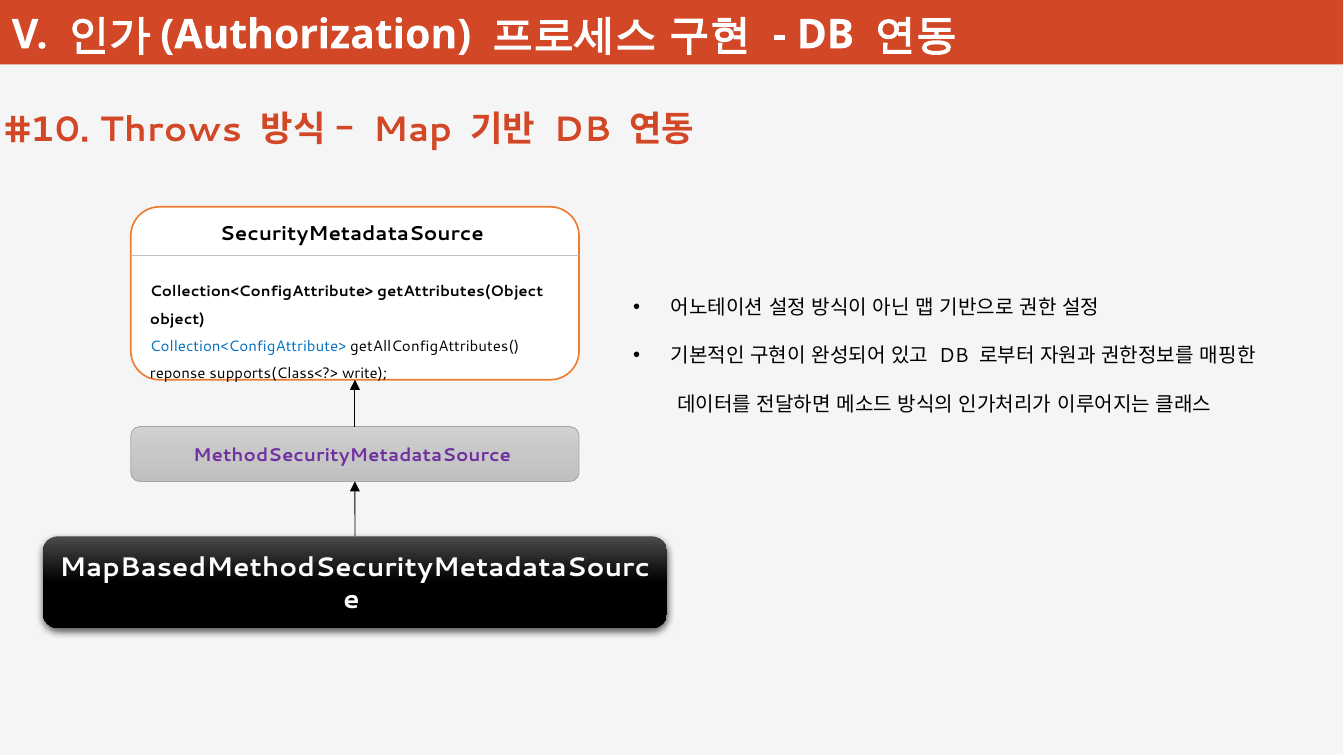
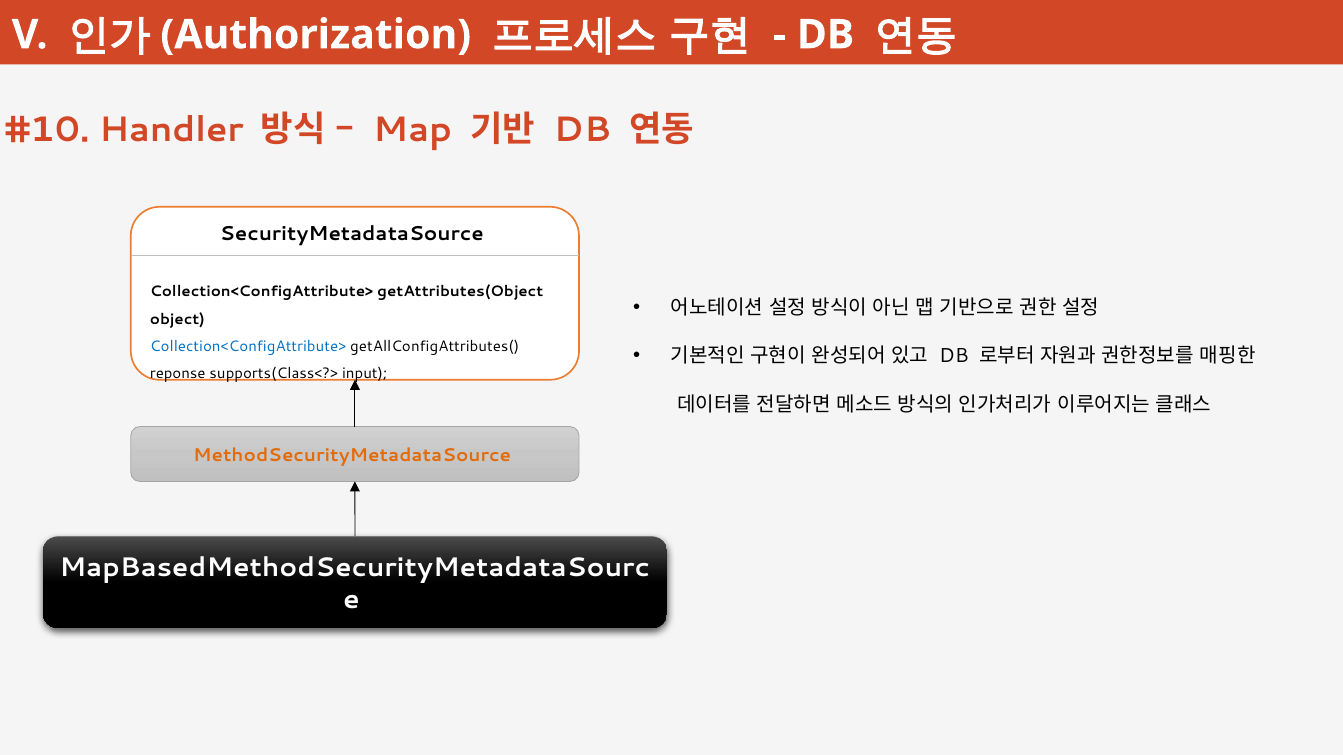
Throws: Throws -> Handler
write: write -> input
MethodSecurityMetadataSource colour: purple -> orange
